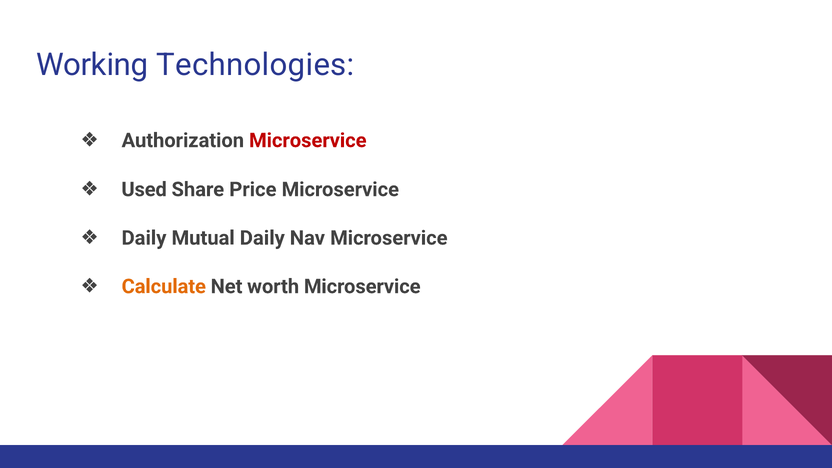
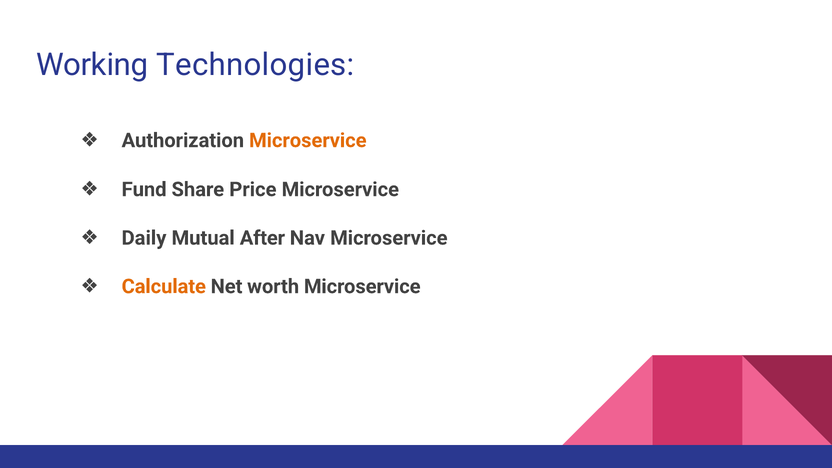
Microservice at (308, 140) colour: red -> orange
Used: Used -> Fund
Mutual Daily: Daily -> After
